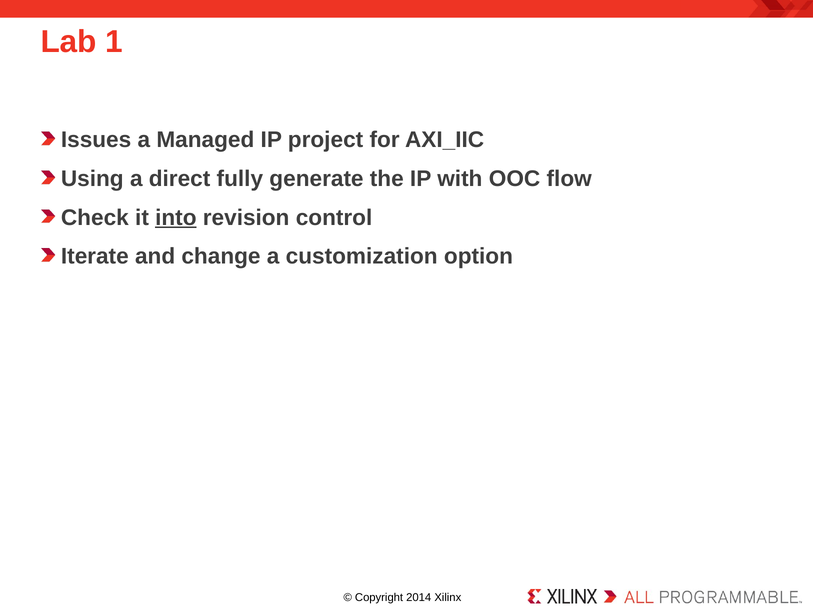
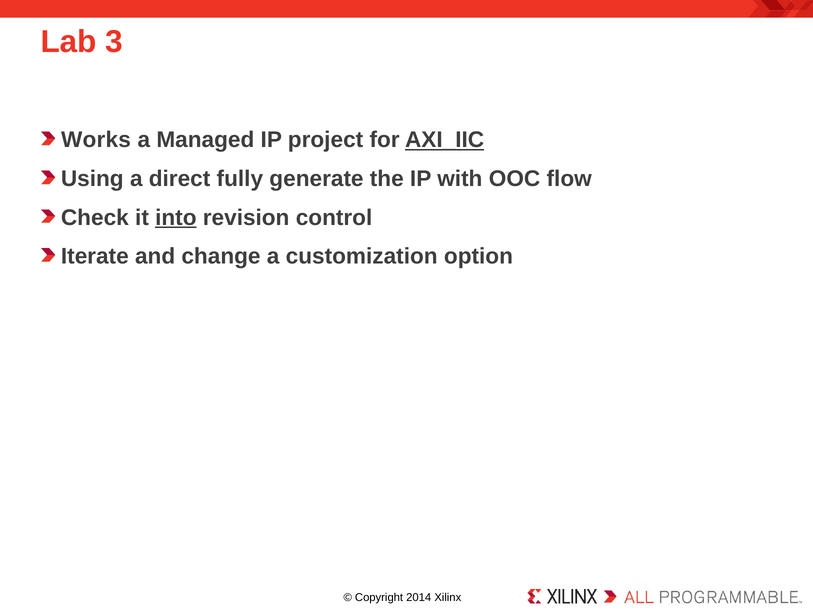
1: 1 -> 3
Issues: Issues -> Works
AXI_IIC underline: none -> present
